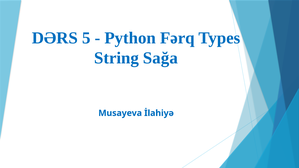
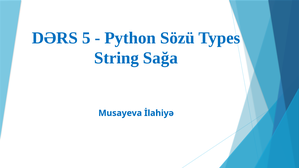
Fərq: Fərq -> Sözü
